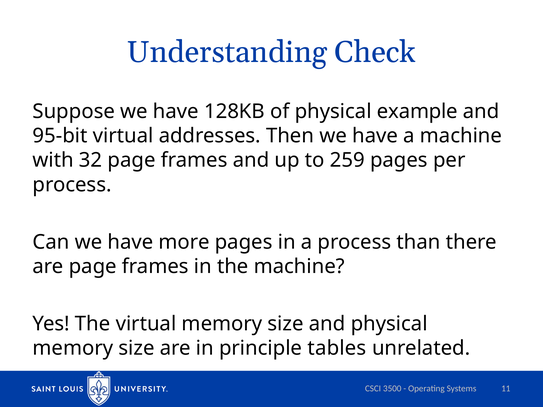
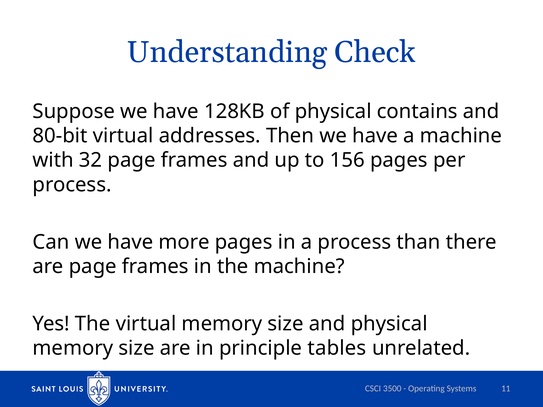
example: example -> contains
95-bit: 95-bit -> 80-bit
259: 259 -> 156
